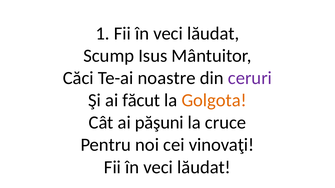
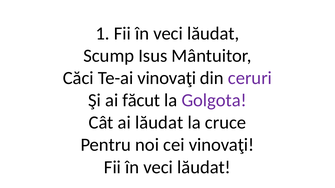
Te-ai noastre: noastre -> vinovaţi
Golgota colour: orange -> purple
ai păşuni: păşuni -> lăudat
